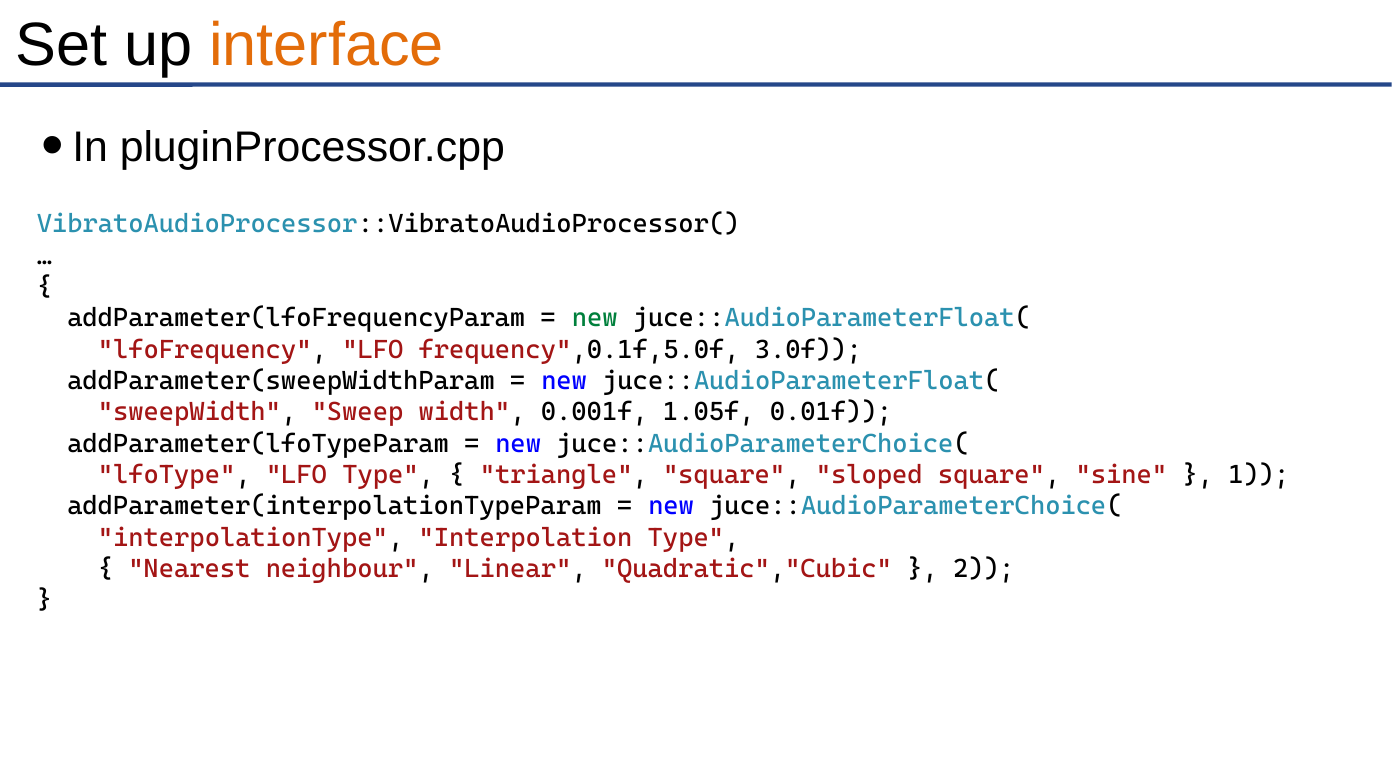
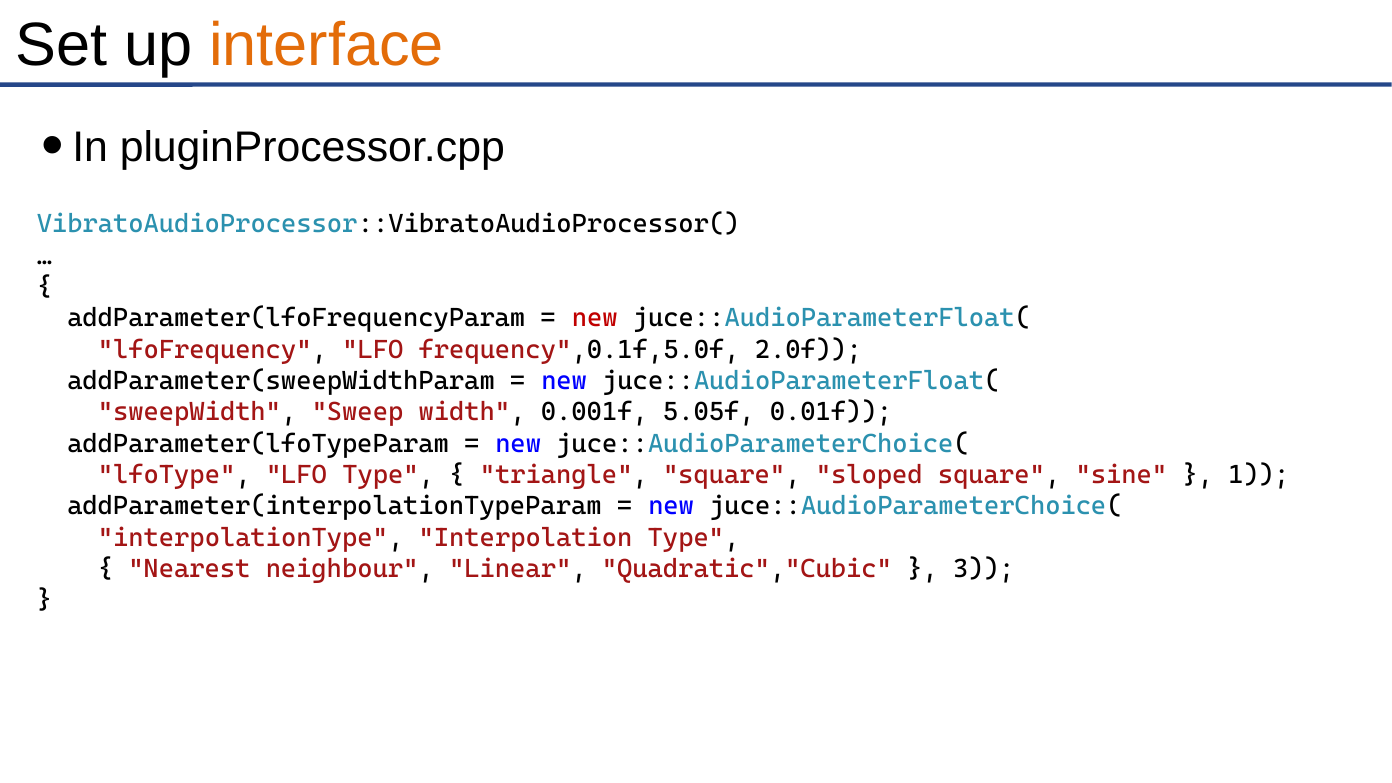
new at (595, 318) colour: green -> red
3.0f: 3.0f -> 2.0f
1.05f: 1.05f -> 5.05f
2: 2 -> 3
